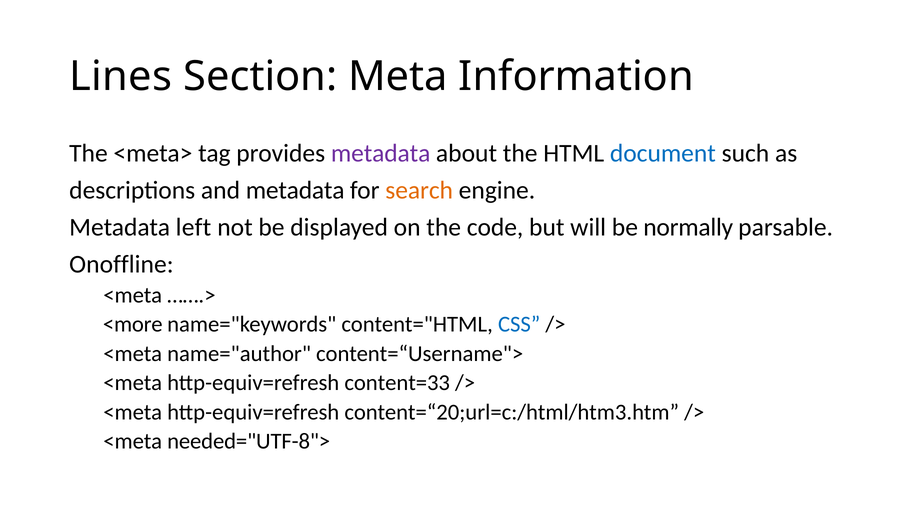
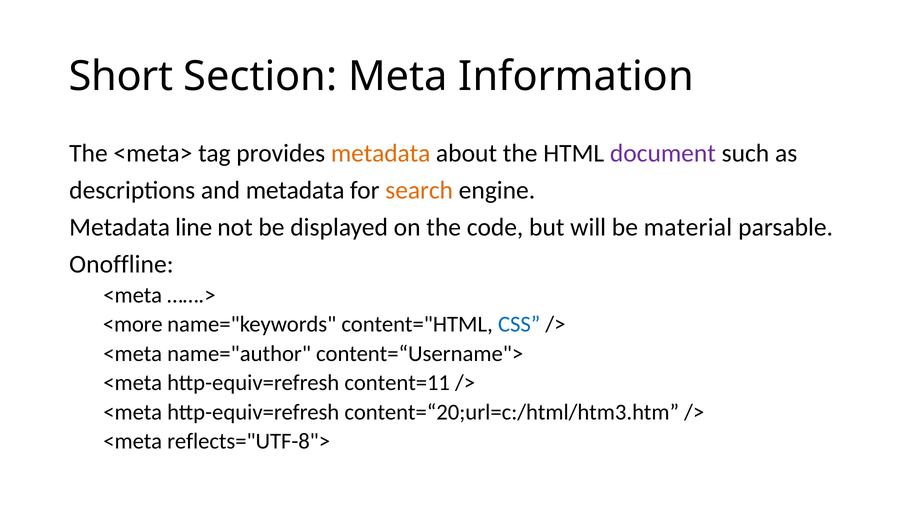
Lines: Lines -> Short
metadata at (381, 153) colour: purple -> orange
document colour: blue -> purple
left: left -> line
normally: normally -> material
content=33: content=33 -> content=11
needed="UTF-8">: needed="UTF-8"> -> reflects="UTF-8">
